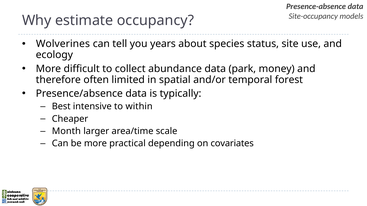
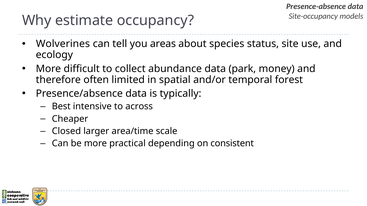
years: years -> areas
within: within -> across
Month: Month -> Closed
covariates: covariates -> consistent
